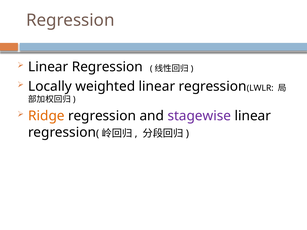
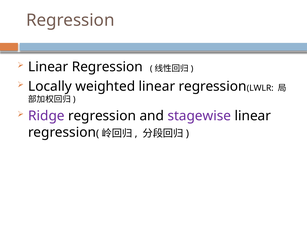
Ridge colour: orange -> purple
